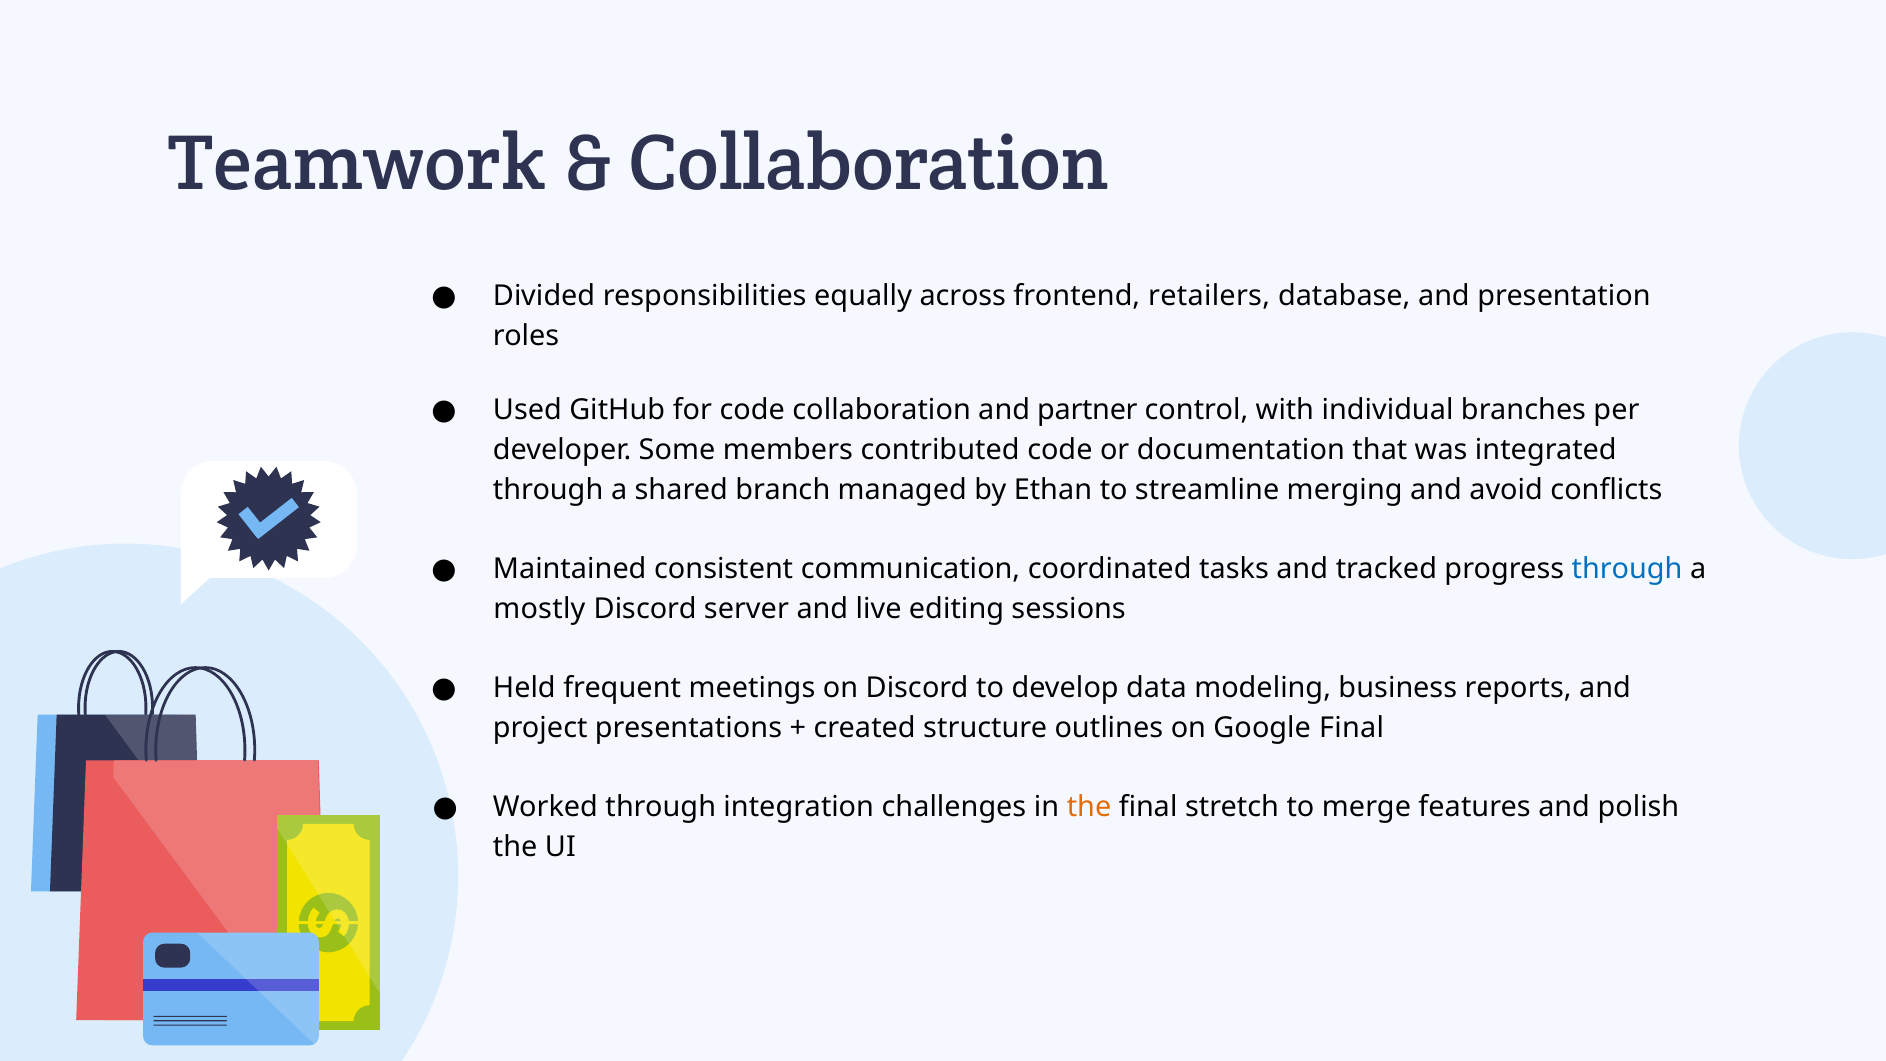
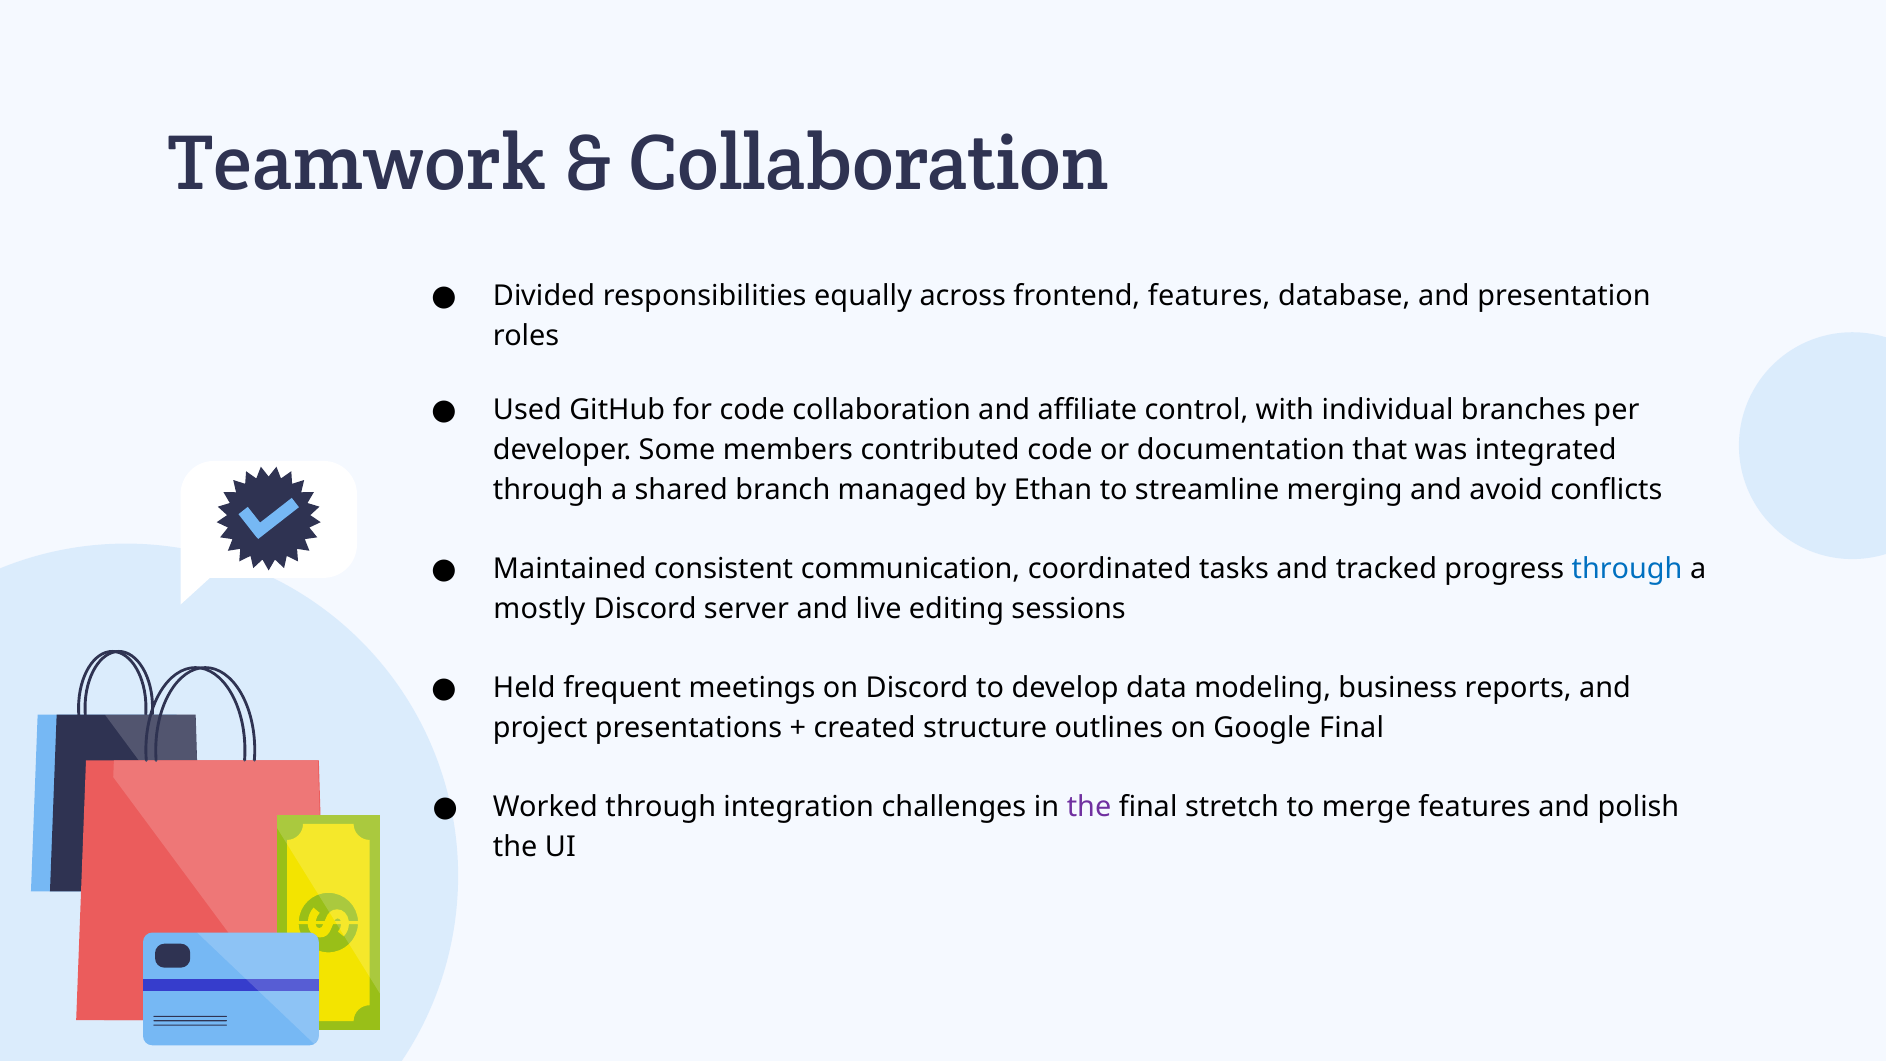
frontend retailers: retailers -> features
partner: partner -> affiliate
the at (1089, 807) colour: orange -> purple
